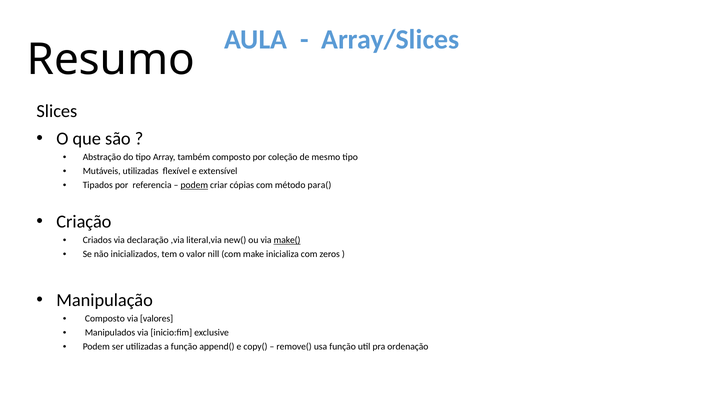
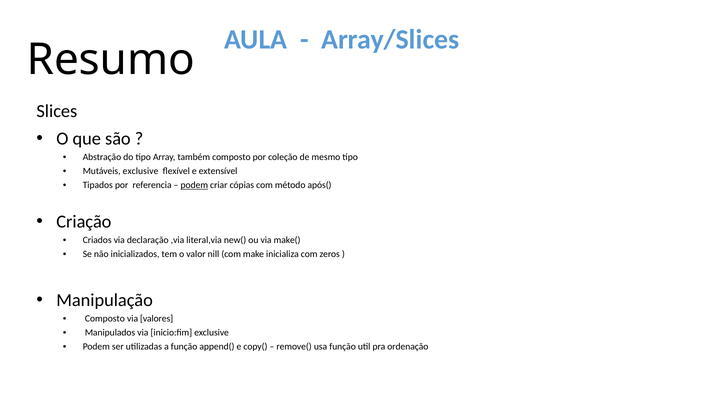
Mutáveis utilizadas: utilizadas -> exclusive
para(: para( -> após(
make( underline: present -> none
